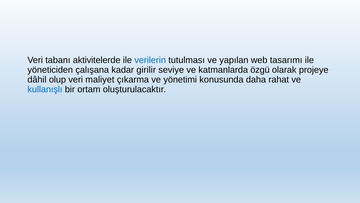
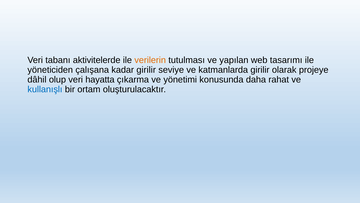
verilerin colour: blue -> orange
katmanlarda özgü: özgü -> girilir
maliyet: maliyet -> hayatta
